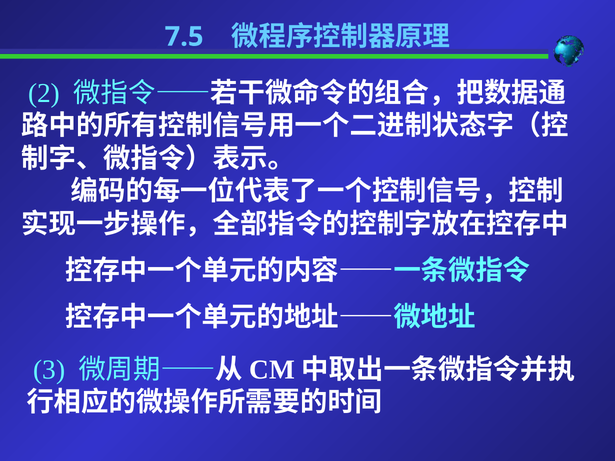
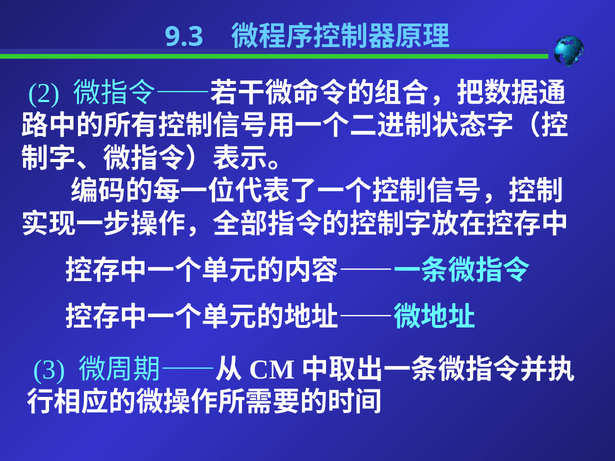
7.5: 7.5 -> 9.3
